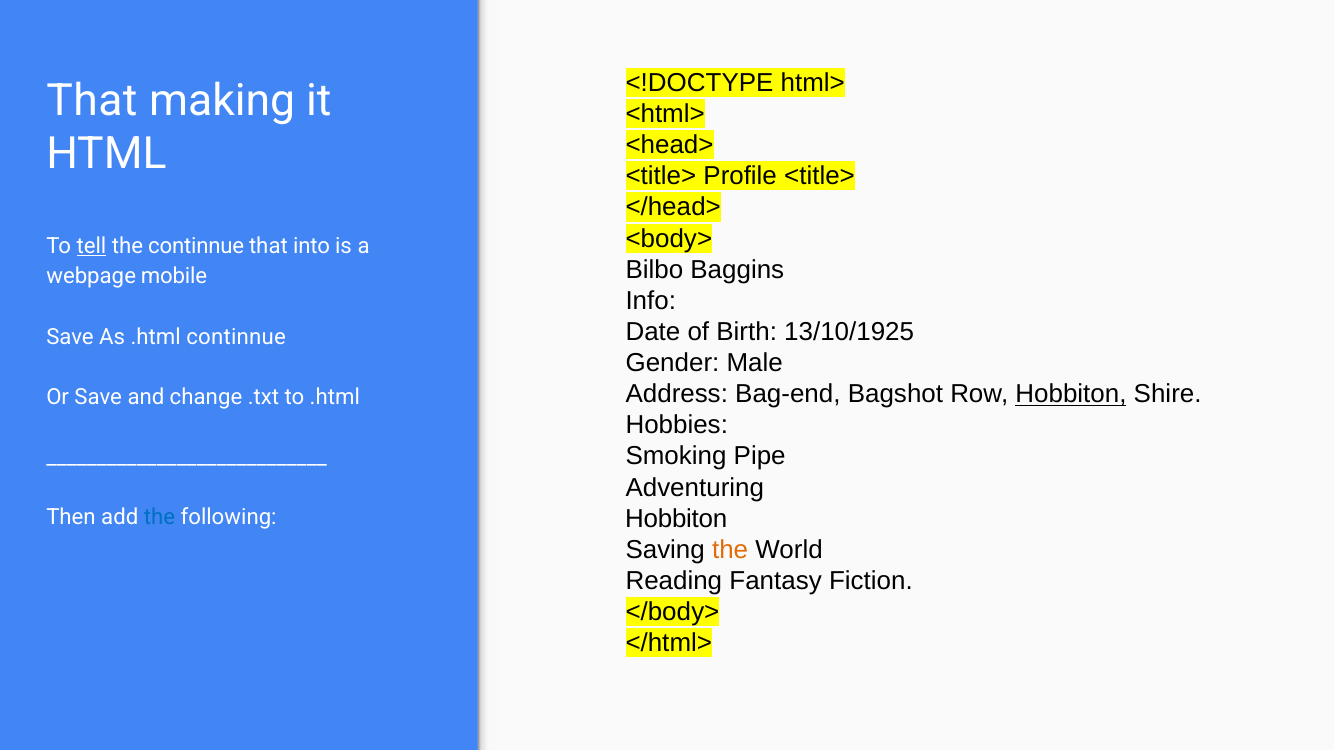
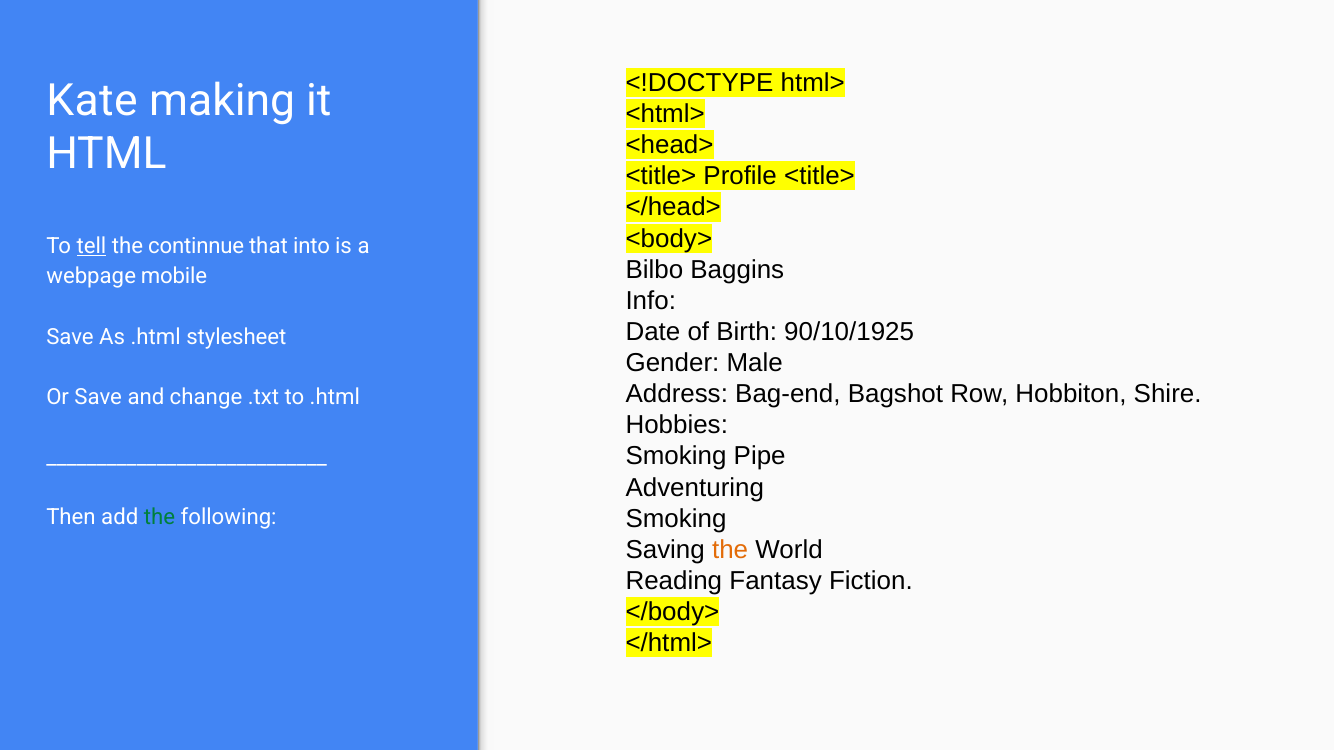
That at (92, 101): That -> Kate
13/10/1925: 13/10/1925 -> 90/10/1925
.html continnue: continnue -> stylesheet
Hobbiton at (1071, 394) underline: present -> none
Hobbiton at (676, 519): Hobbiton -> Smoking
the at (159, 518) colour: blue -> green
